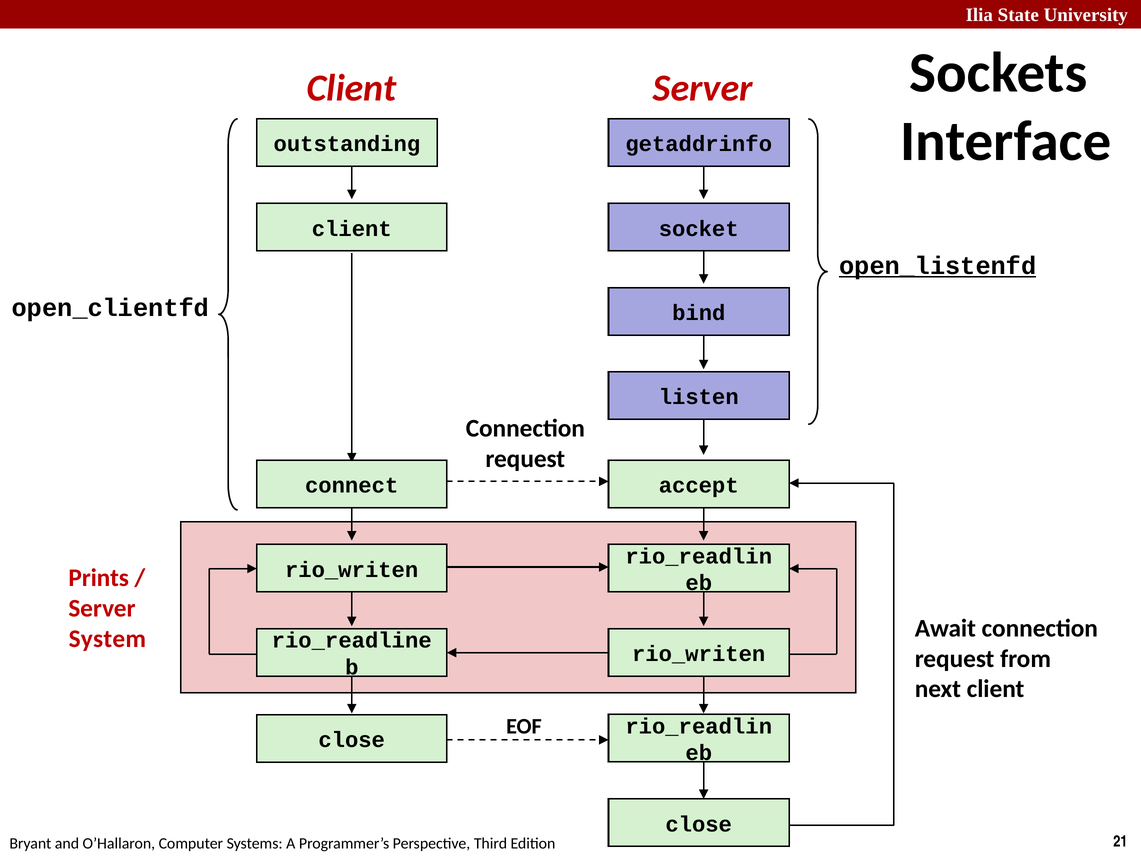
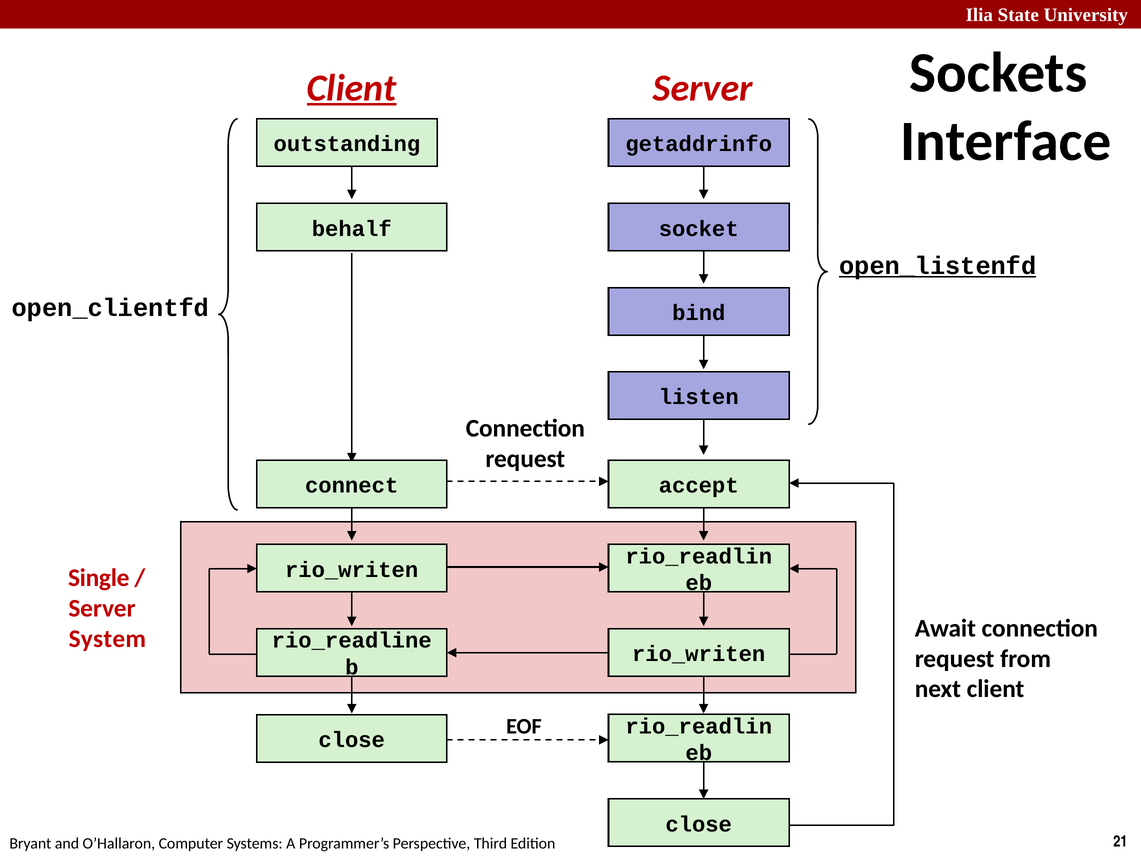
Client at (352, 88) underline: none -> present
client at (352, 229): client -> behalf
Prints: Prints -> Single
